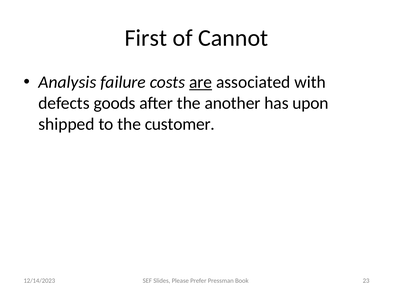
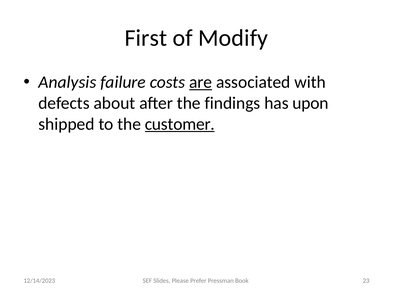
Cannot: Cannot -> Modify
goods: goods -> about
another: another -> findings
customer underline: none -> present
